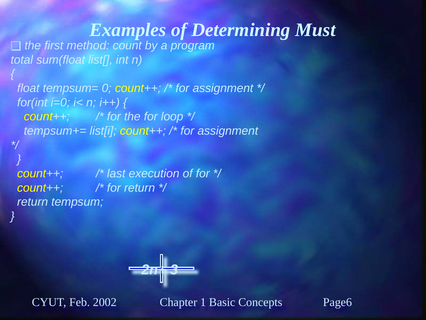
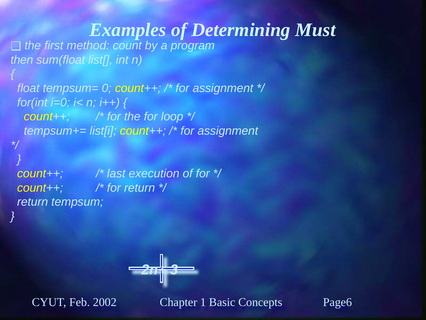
total: total -> then
